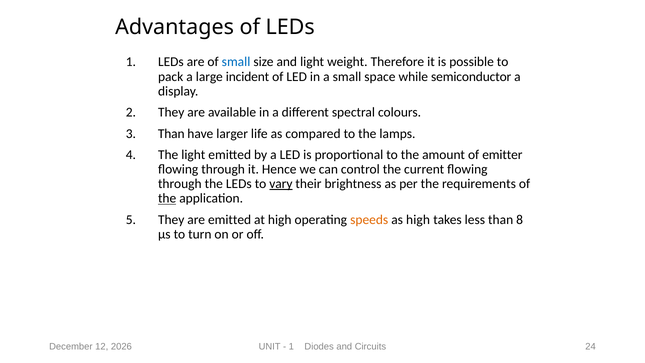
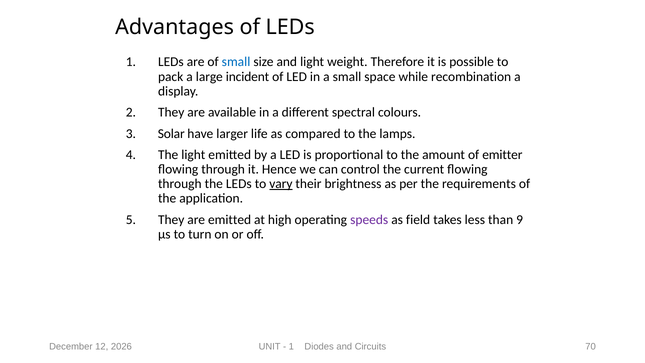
semiconductor: semiconductor -> recombination
Than at (171, 134): Than -> Solar
the at (167, 198) underline: present -> none
speeds colour: orange -> purple
as high: high -> field
8: 8 -> 9
24: 24 -> 70
